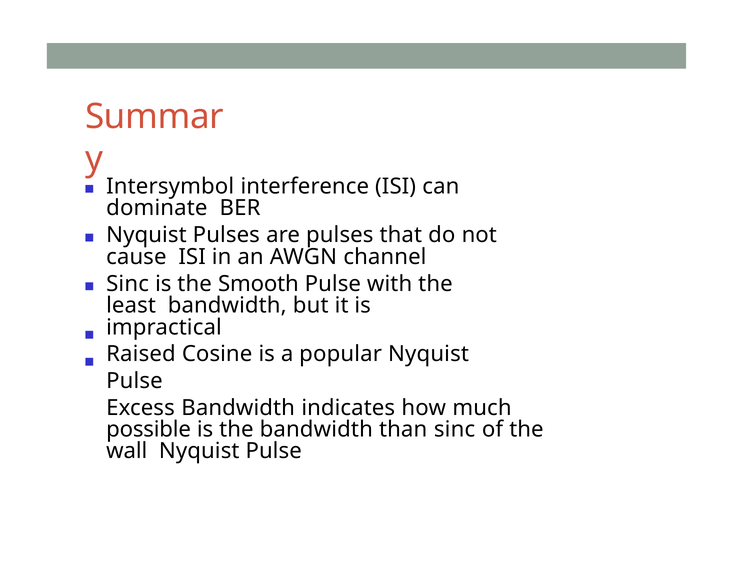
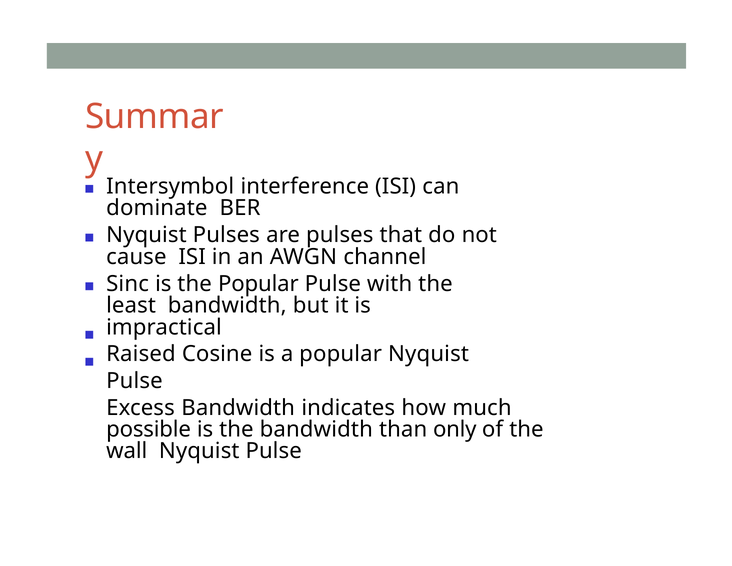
the Smooth: Smooth -> Popular
than sinc: sinc -> only
